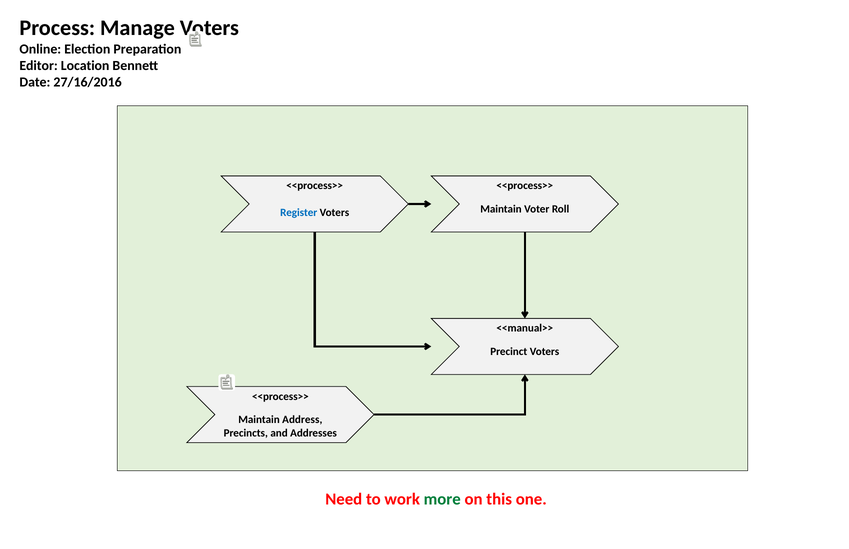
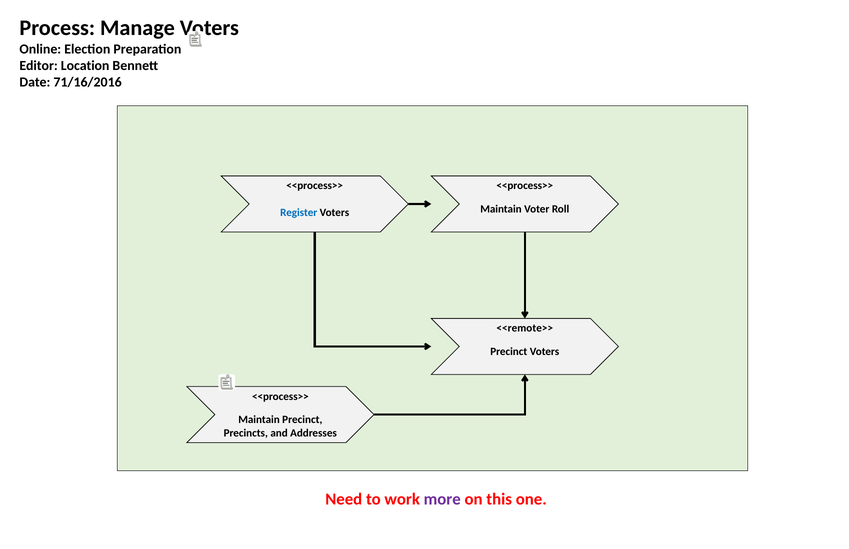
27/16/2016: 27/16/2016 -> 71/16/2016
<<manual>>: <<manual>> -> <<remote>>
Maintain Address: Address -> Precinct
more colour: green -> purple
